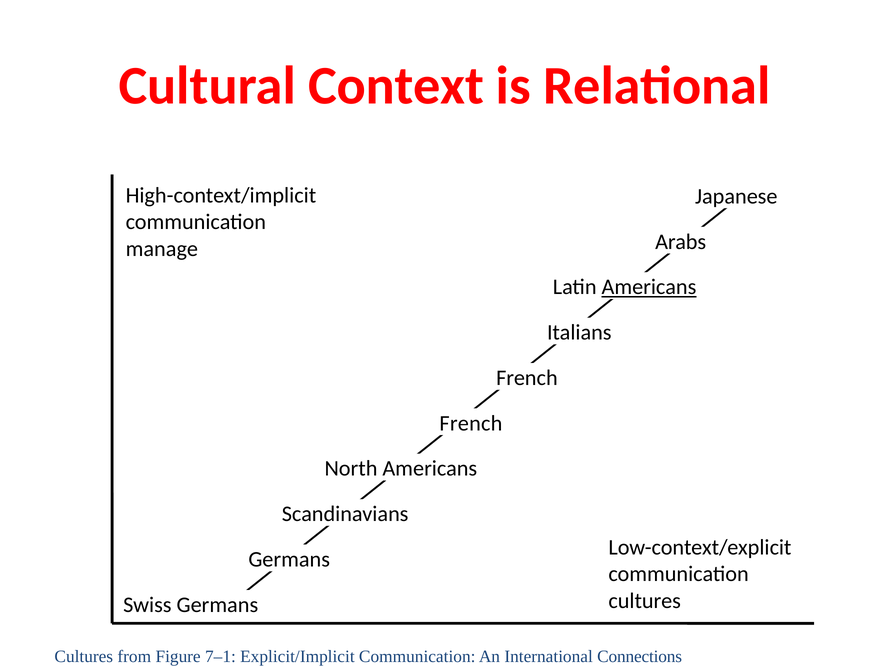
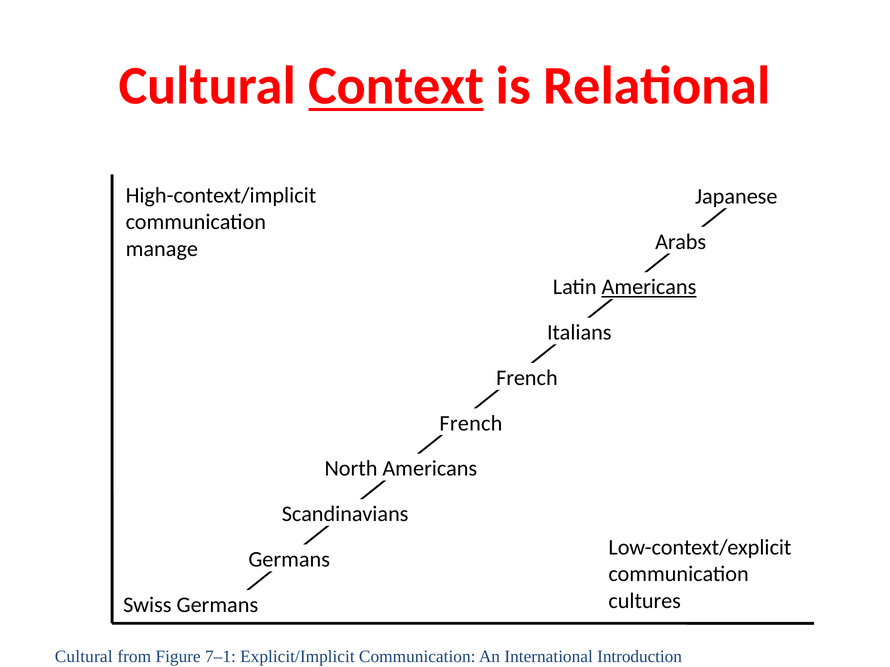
Context underline: none -> present
Cultures at (84, 657): Cultures -> Cultural
Connections: Connections -> Introduction
